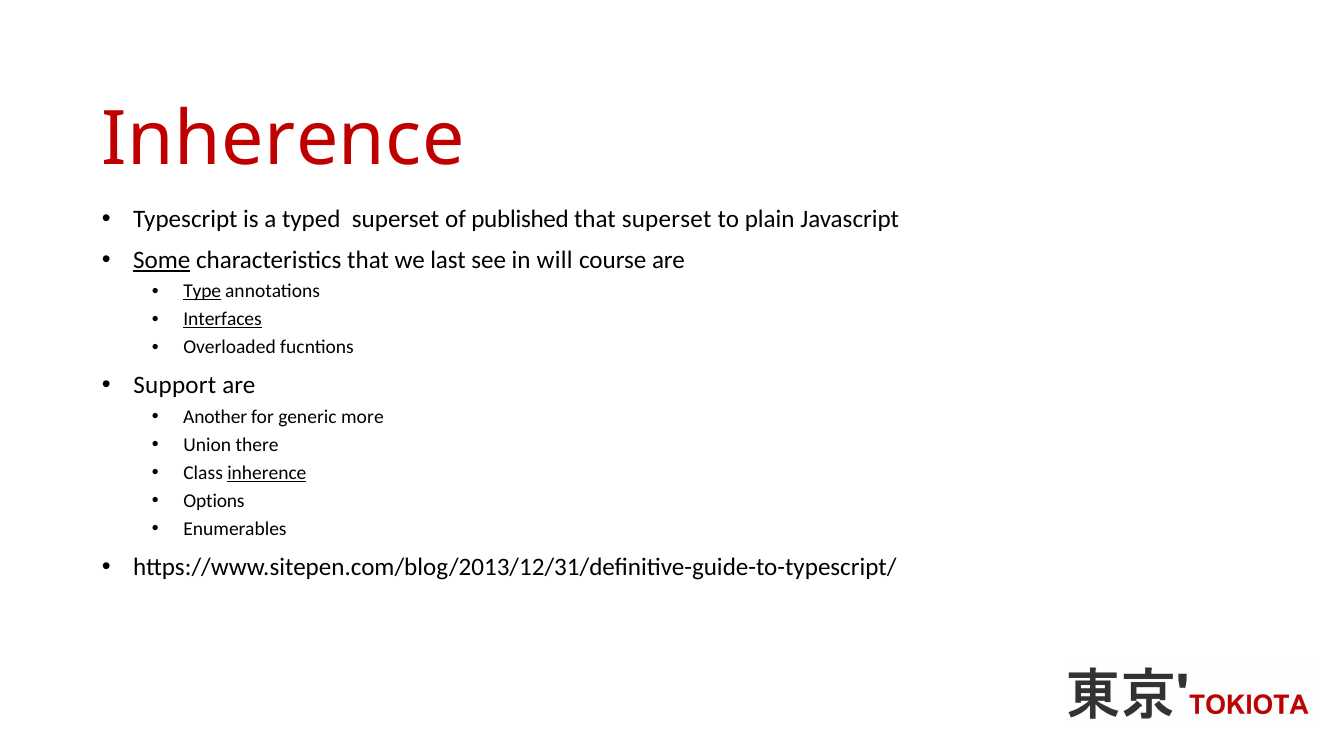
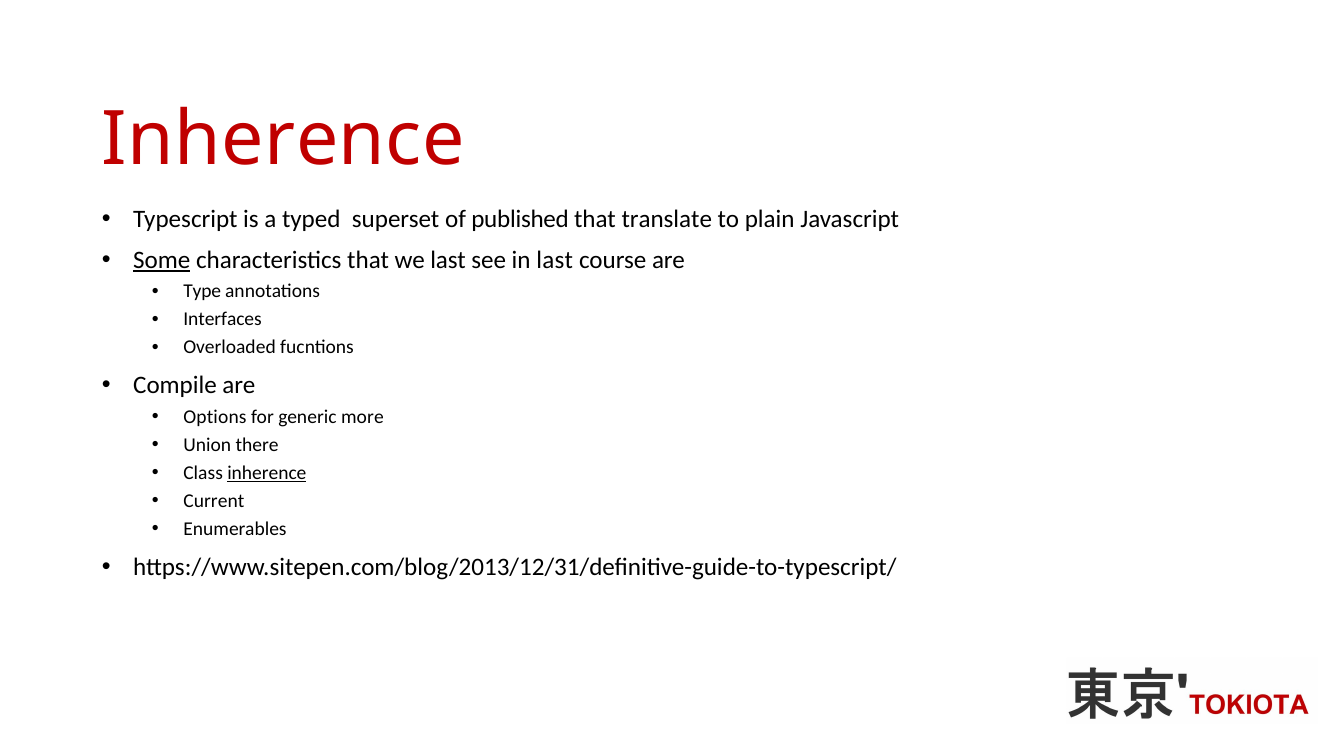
that superset: superset -> translate
in will: will -> last
Type underline: present -> none
Interfaces underline: present -> none
Support: Support -> Compile
Another: Another -> Options
Options: Options -> Current
